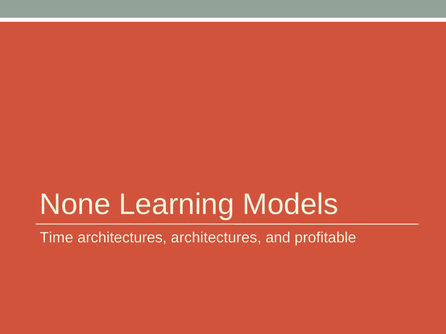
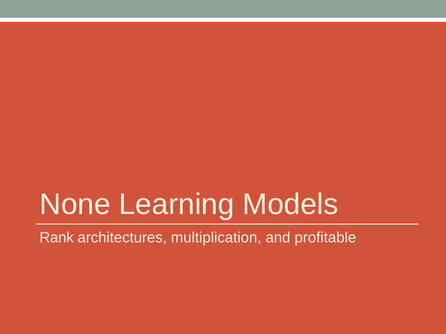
Time: Time -> Rank
architectures architectures: architectures -> multiplication
